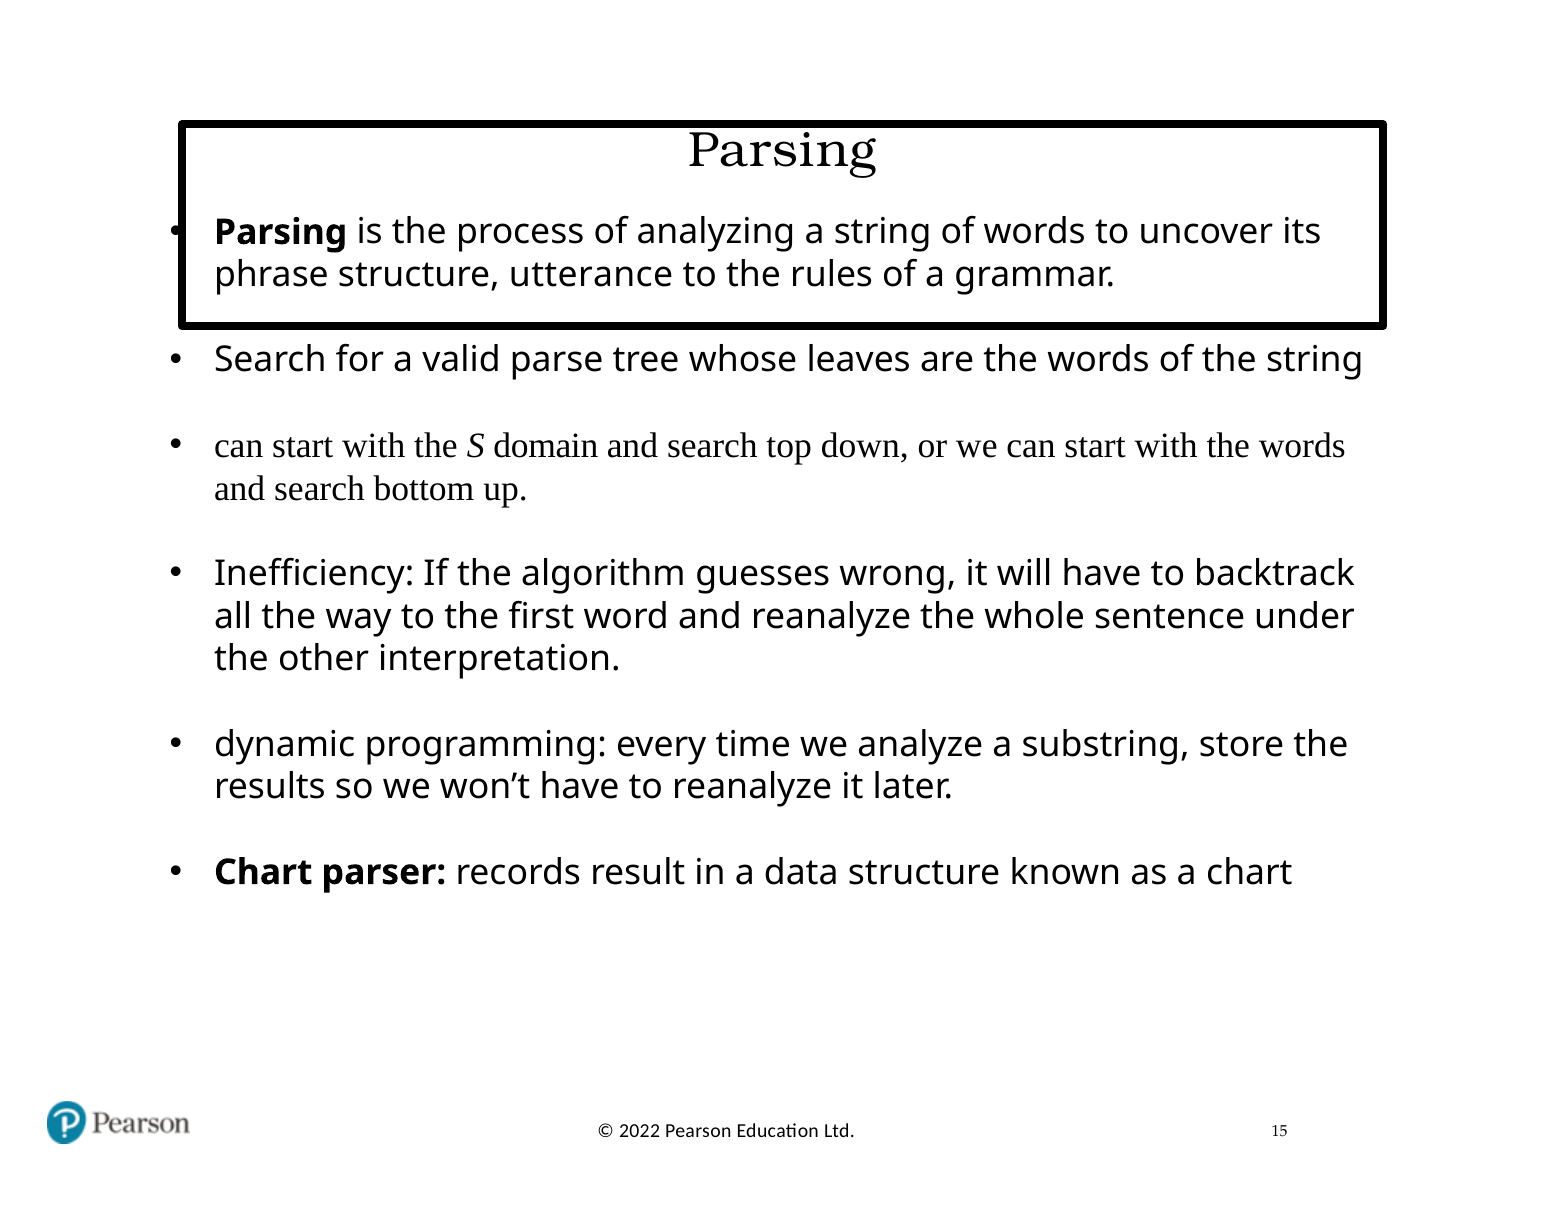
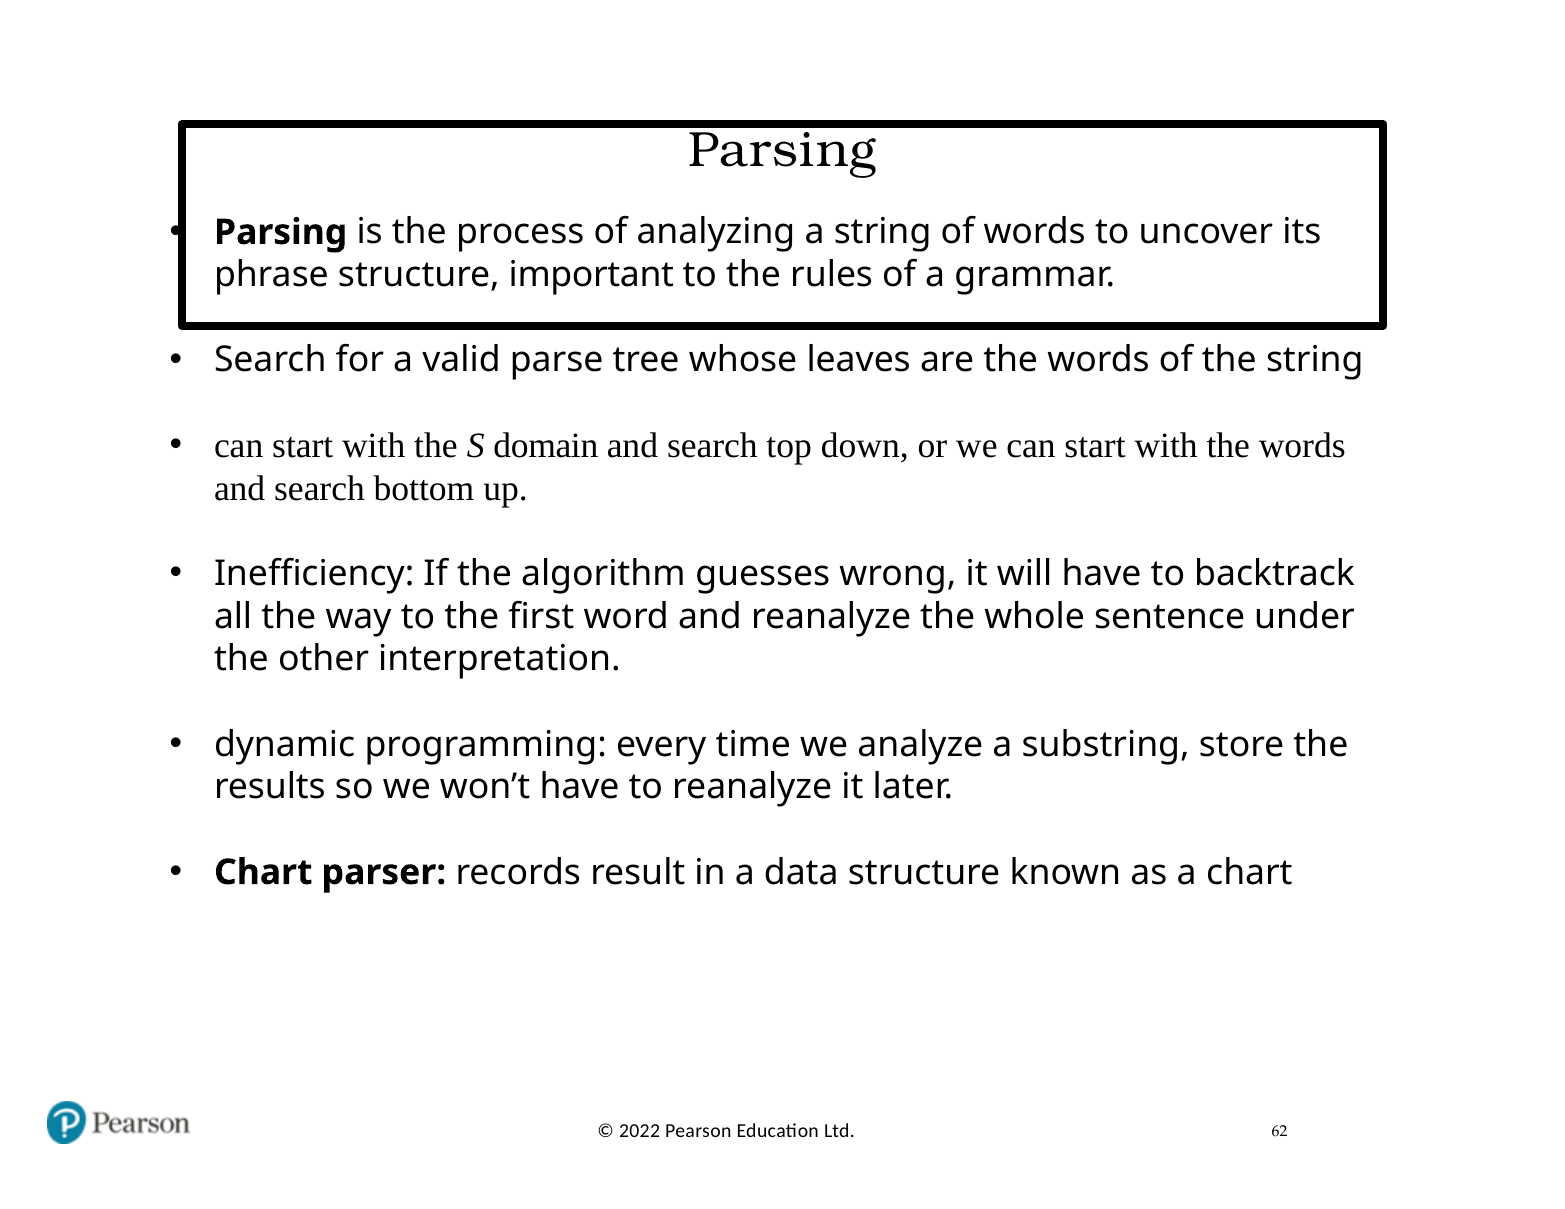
utterance: utterance -> important
15: 15 -> 62
